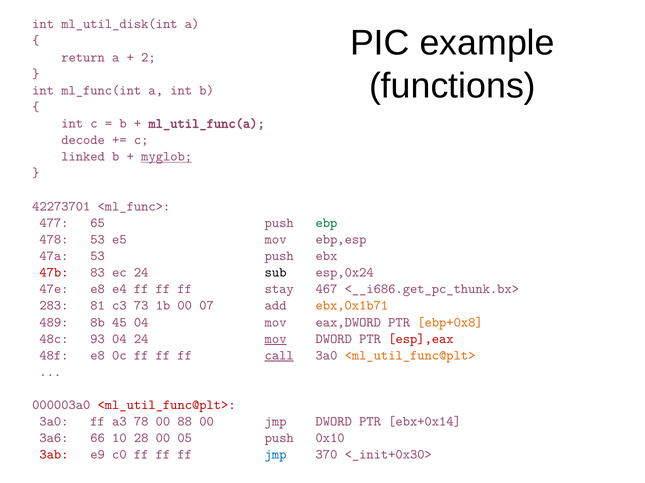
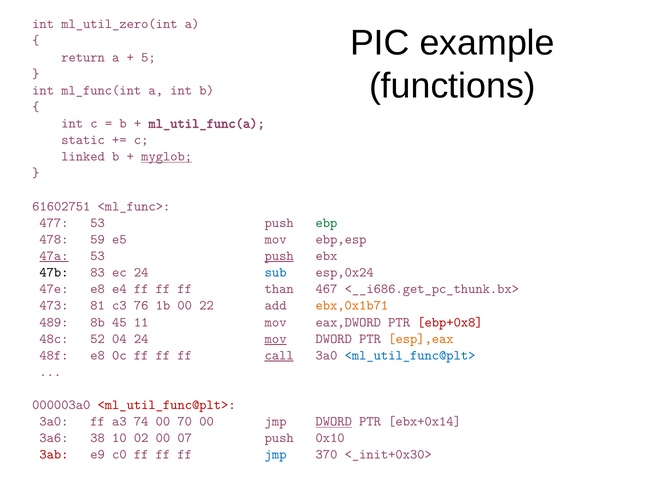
ml_util_disk(int: ml_util_disk(int -> ml_util_zero(int
2: 2 -> 5
decode: decode -> static
42273701: 42273701 -> 61602751
477 65: 65 -> 53
478 53: 53 -> 59
47a underline: none -> present
push at (279, 256) underline: none -> present
47b colour: red -> black
sub colour: black -> blue
stay: stay -> than
283: 283 -> 473
73: 73 -> 76
07: 07 -> 22
45 04: 04 -> 11
ebp+0x8 colour: orange -> red
93: 93 -> 52
esp],eax colour: red -> orange
<ml_util_func@plt> at (410, 356) colour: orange -> blue
78: 78 -> 74
88: 88 -> 70
DWORD at (334, 422) underline: none -> present
66: 66 -> 38
28: 28 -> 02
05: 05 -> 07
